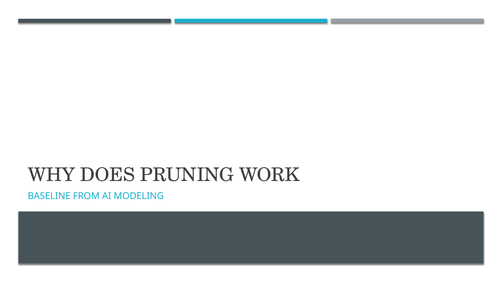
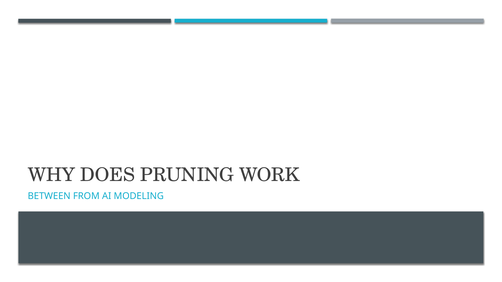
BASELINE: BASELINE -> BETWEEN
